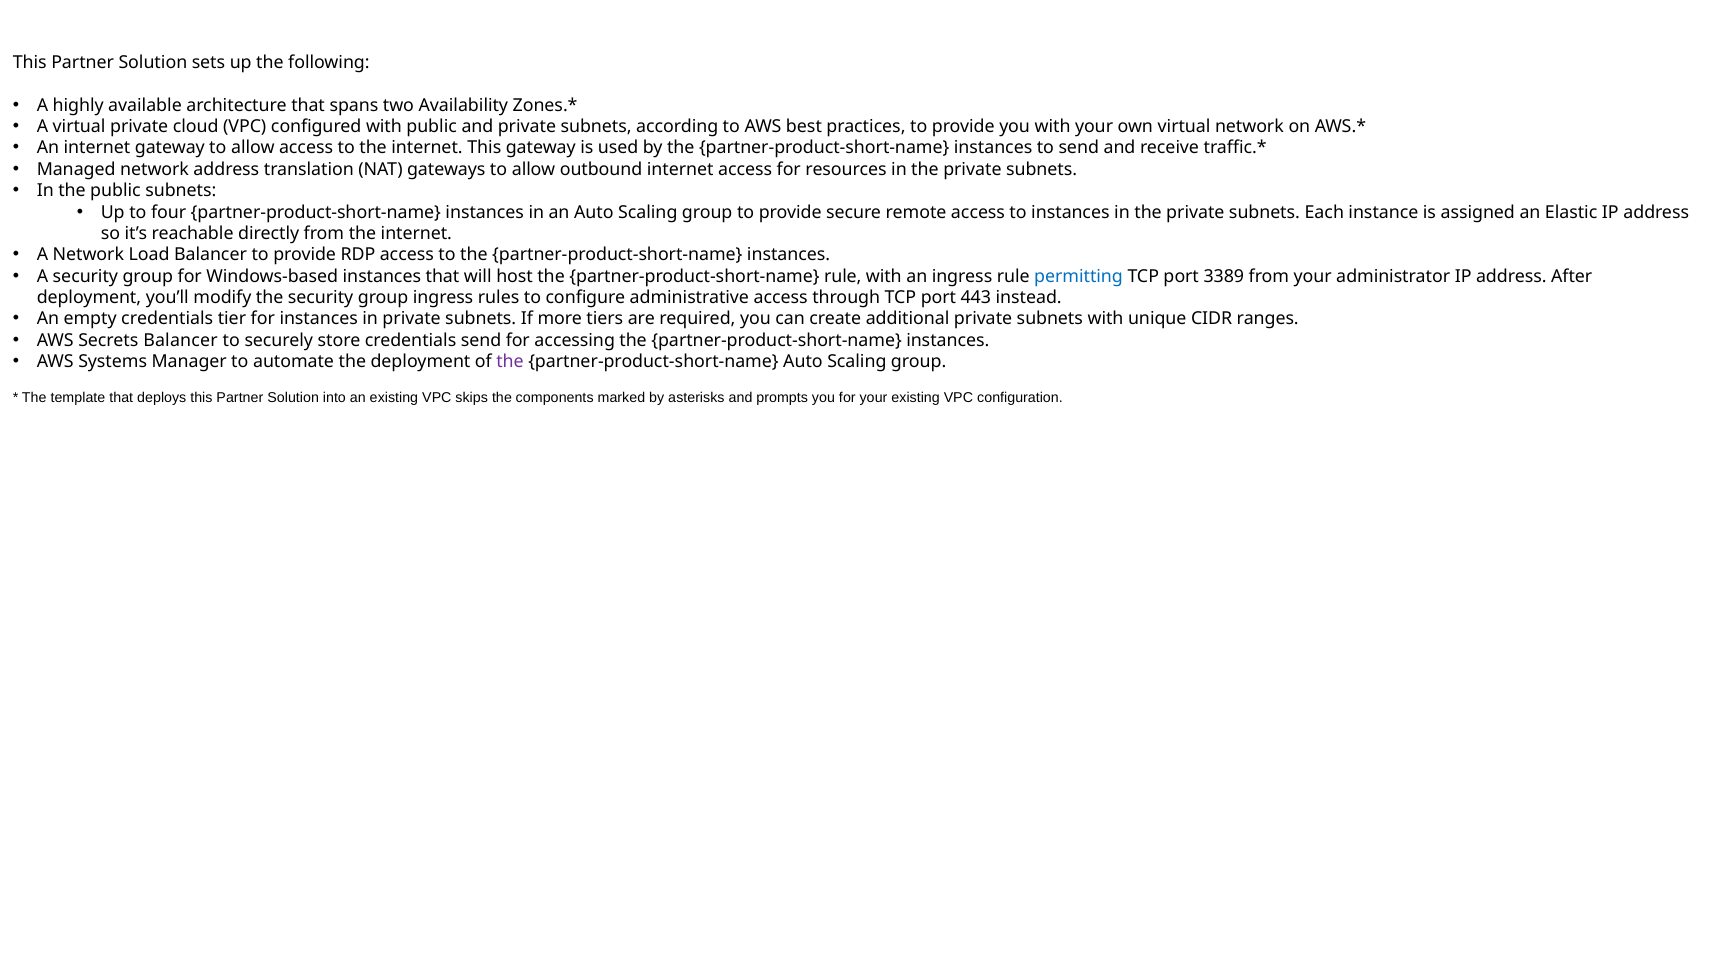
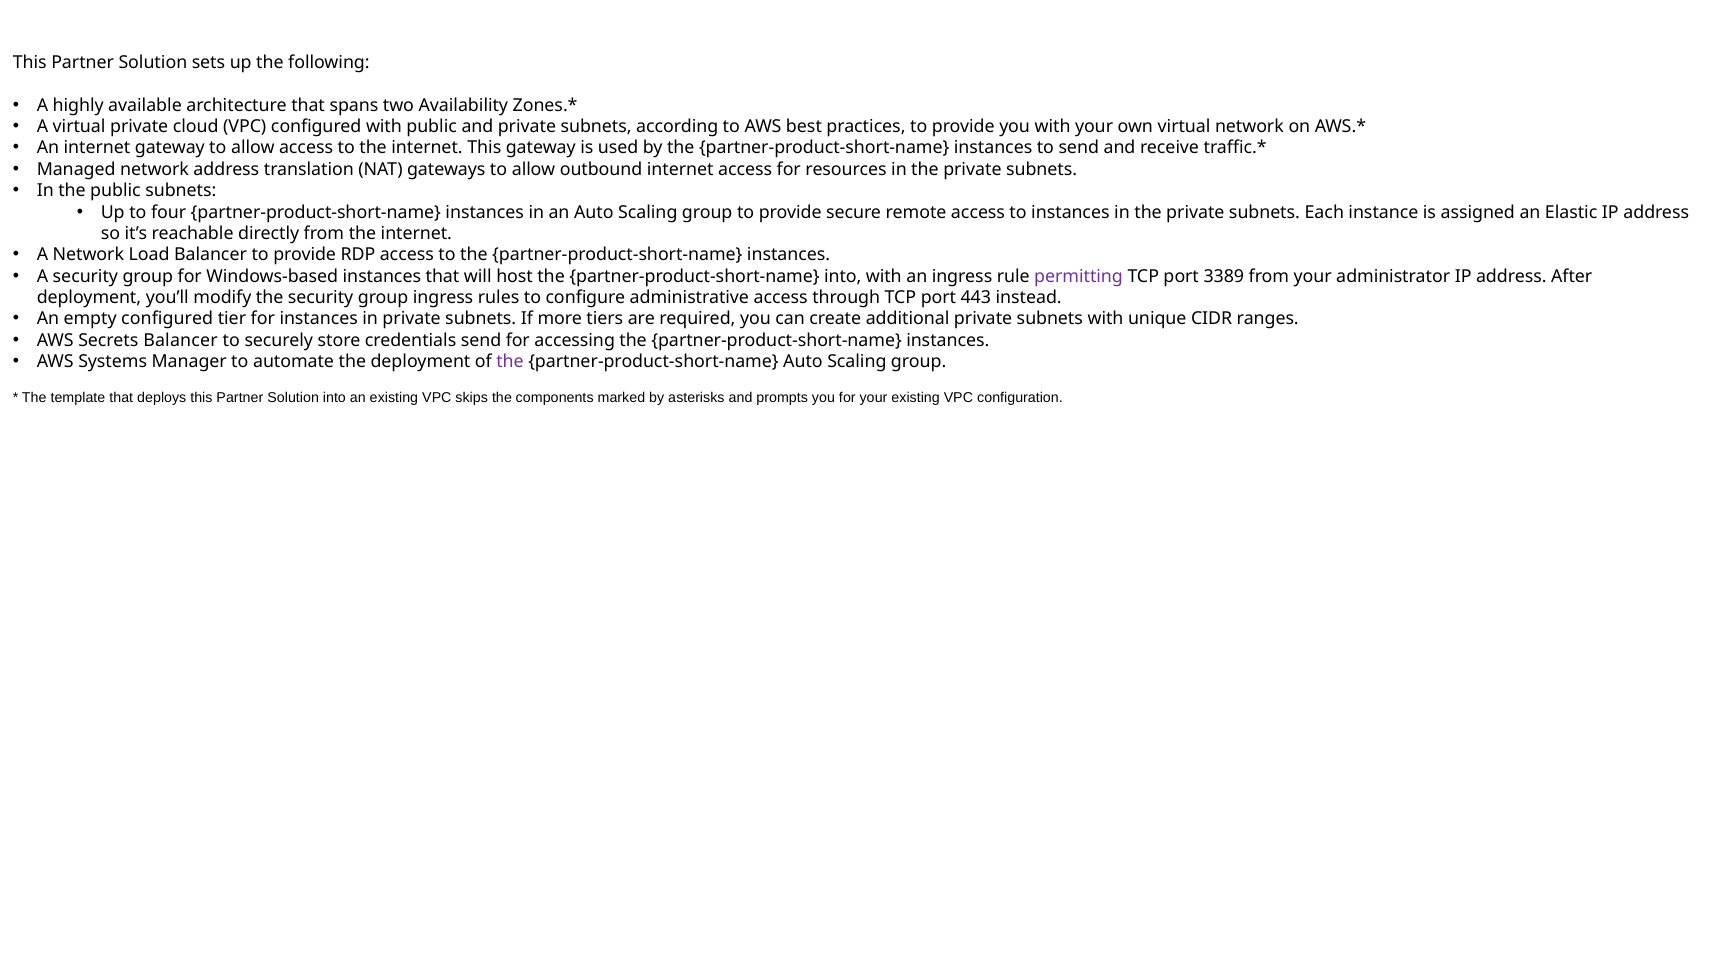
partner-product-short-name rule: rule -> into
permitting colour: blue -> purple
empty credentials: credentials -> configured
